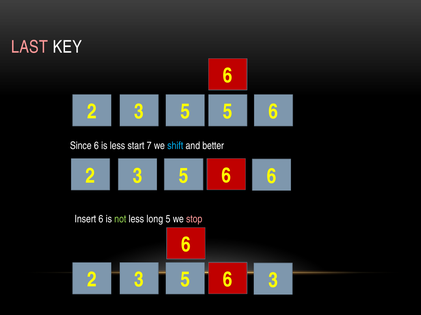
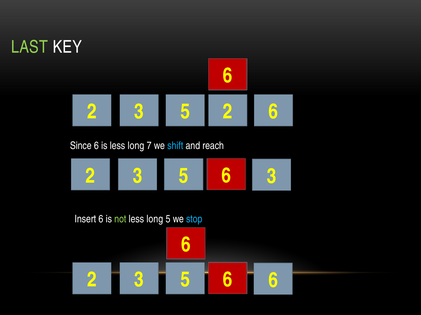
LAST colour: pink -> light green
5 5: 5 -> 2
is less start: start -> long
better: better -> reach
2 5 6: 6 -> 3
stop colour: pink -> light blue
5 3: 3 -> 6
